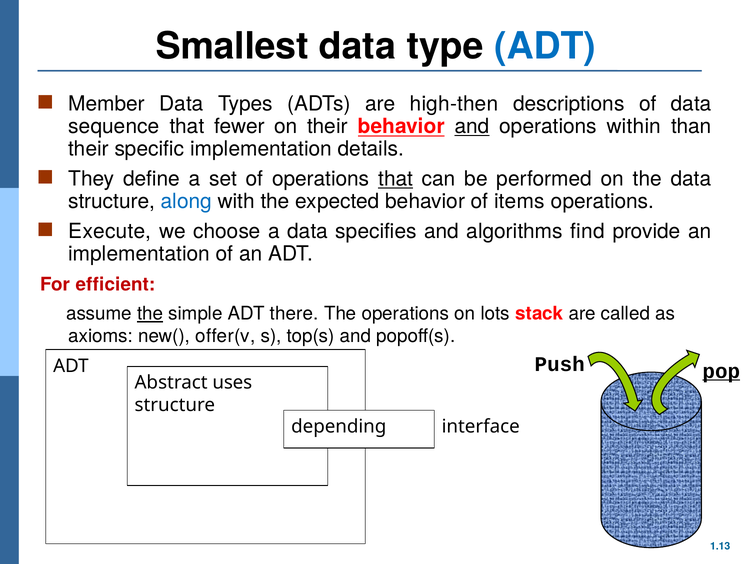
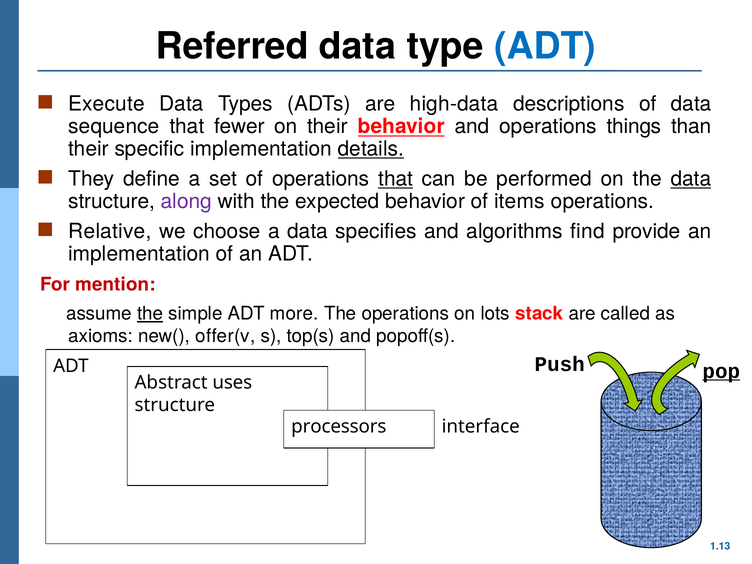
Smallest: Smallest -> Referred
Member: Member -> Execute
high-then: high-then -> high-data
and at (472, 126) underline: present -> none
within: within -> things
details underline: none -> present
data at (691, 179) underline: none -> present
along colour: blue -> purple
Execute: Execute -> Relative
efficient: efficient -> mention
there: there -> more
depending: depending -> processors
